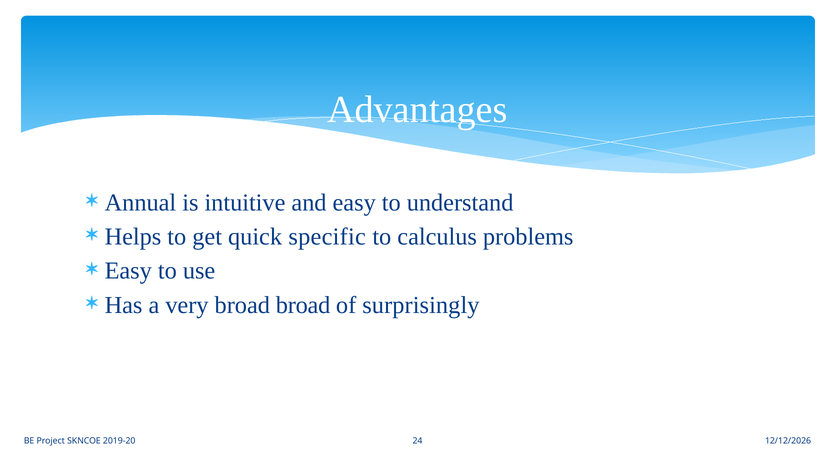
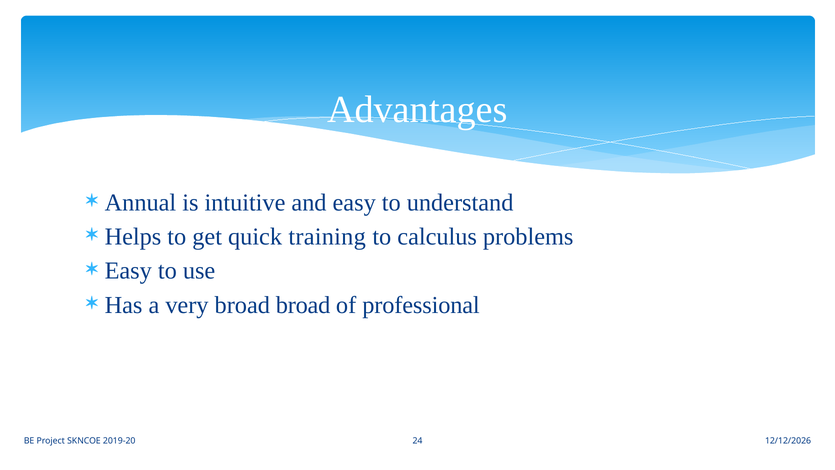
specific: specific -> training
surprisingly: surprisingly -> professional
